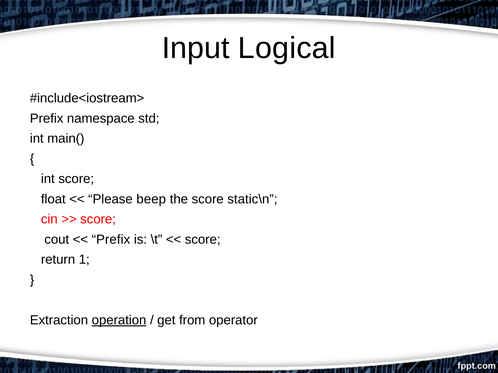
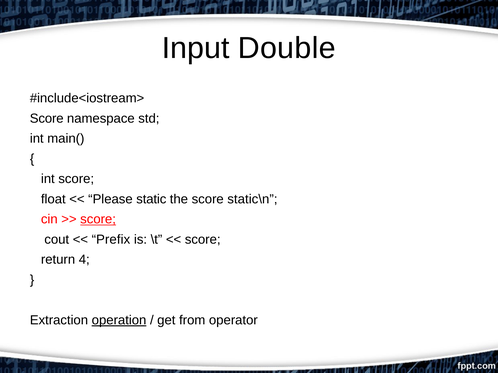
Logical: Logical -> Double
Prefix at (47, 119): Prefix -> Score
beep: beep -> static
score at (98, 220) underline: none -> present
1: 1 -> 4
